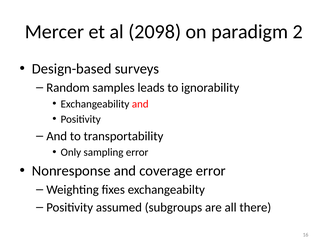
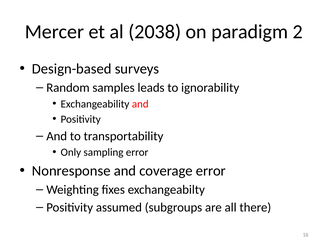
2098: 2098 -> 2038
